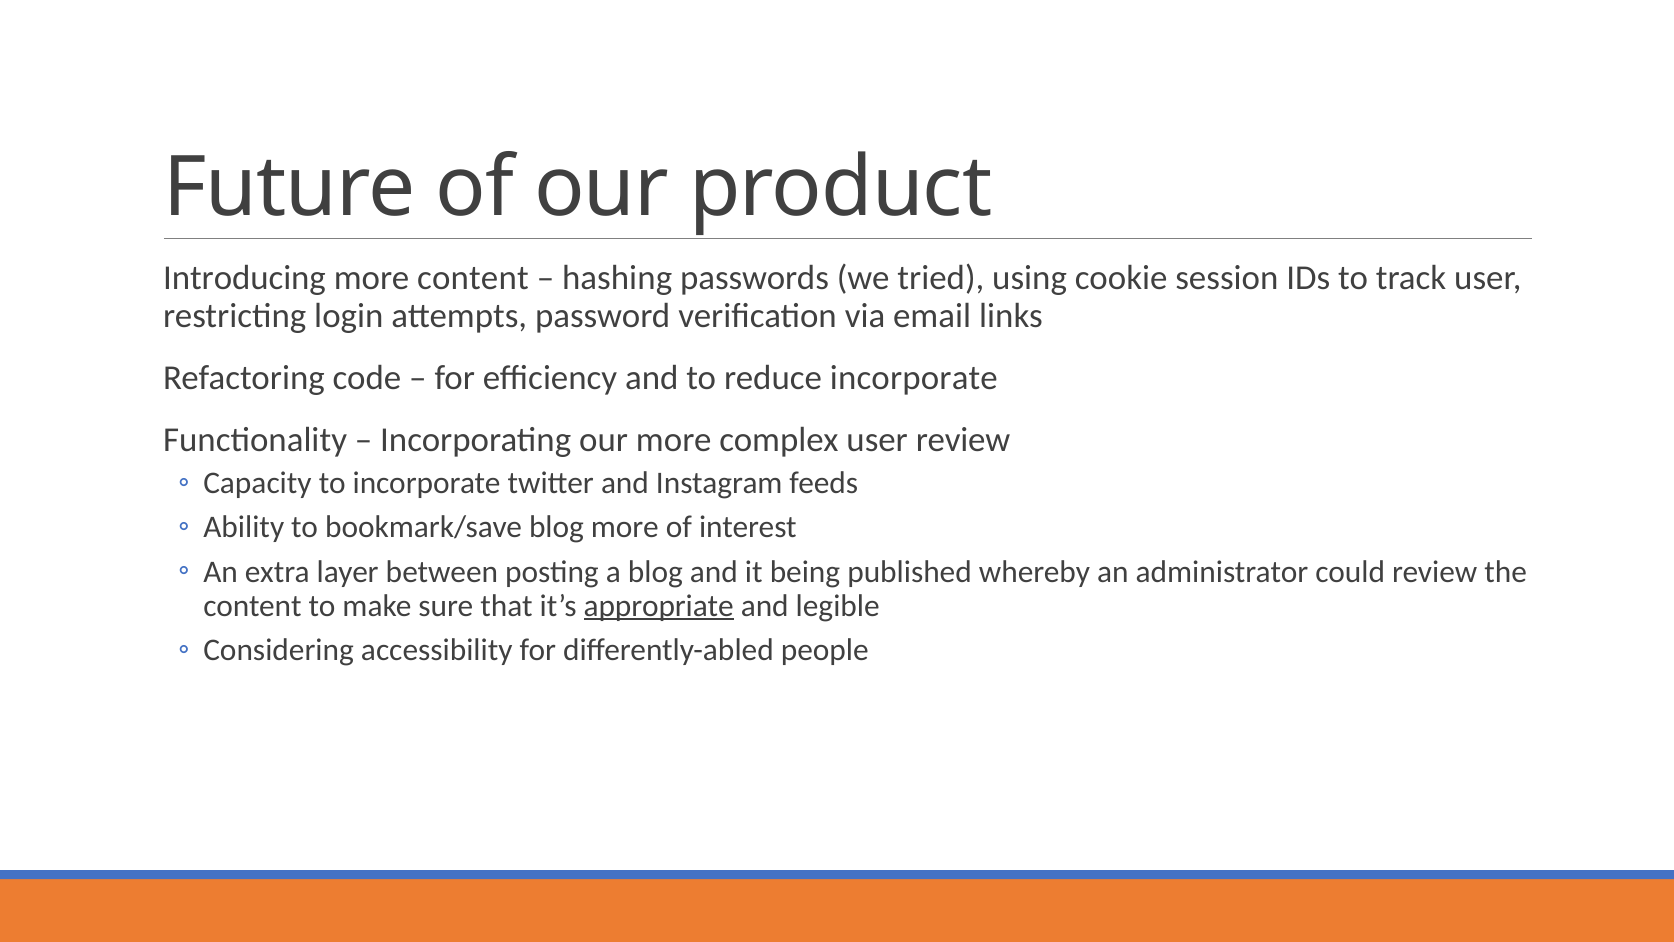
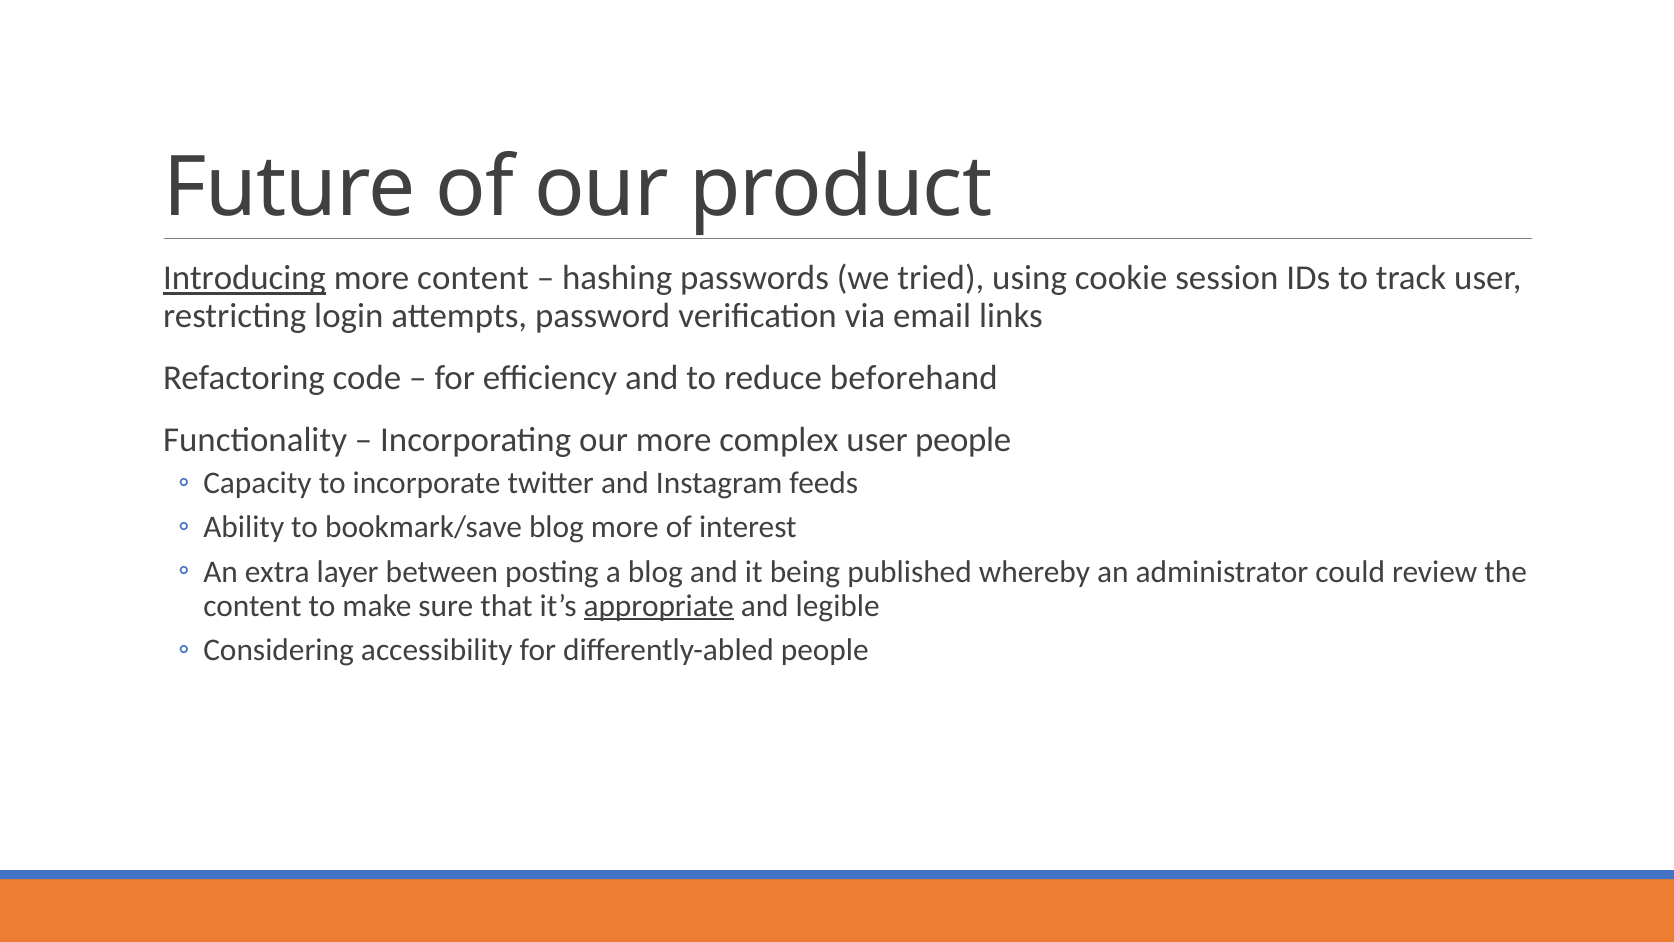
Introducing underline: none -> present
reduce incorporate: incorporate -> beforehand
user review: review -> people
